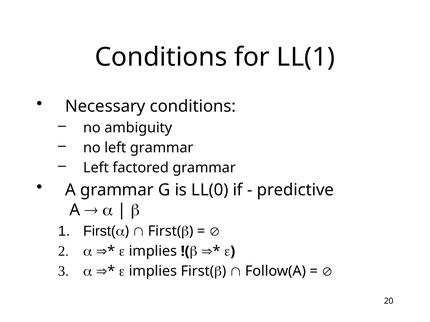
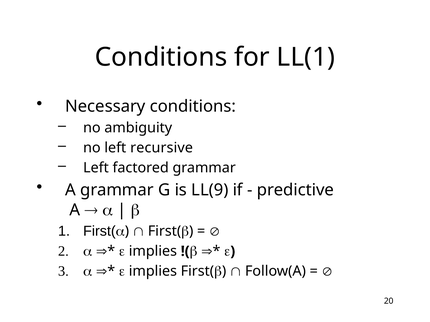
left grammar: grammar -> recursive
LL(0: LL(0 -> LL(9
